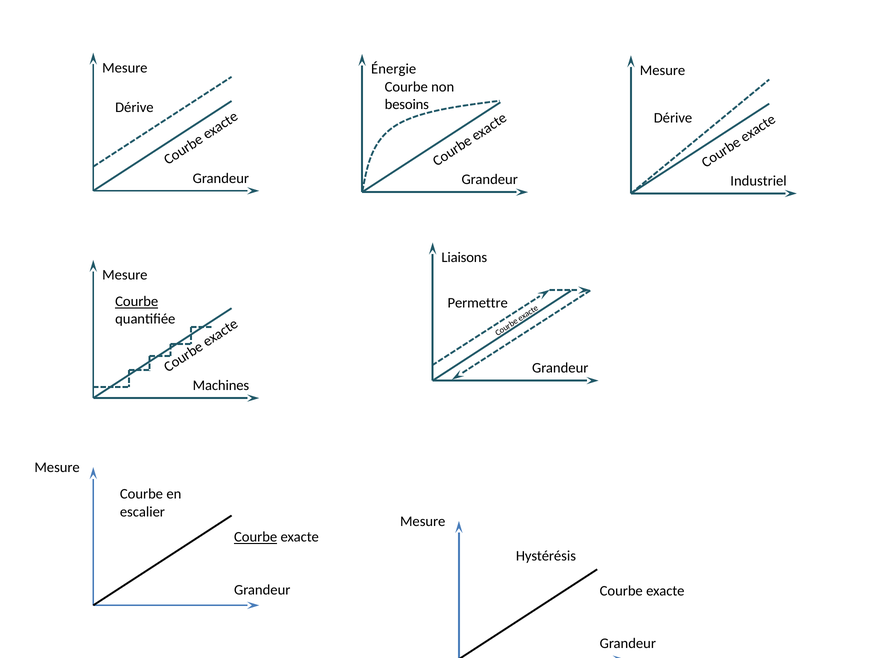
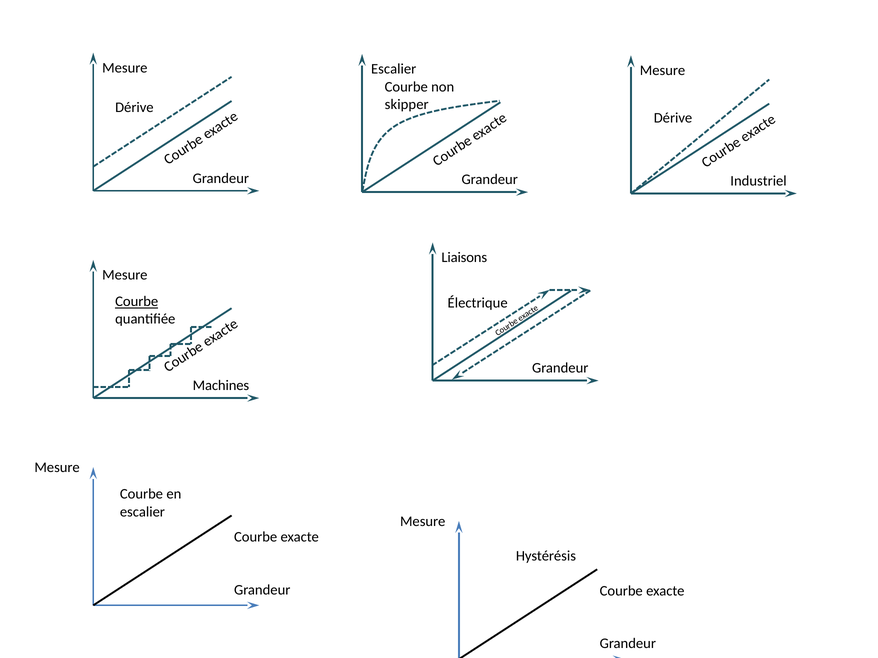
Énergie at (394, 69): Énergie -> Escalier
besoins: besoins -> skipper
Permettre: Permettre -> Électrique
Courbe at (256, 537) underline: present -> none
